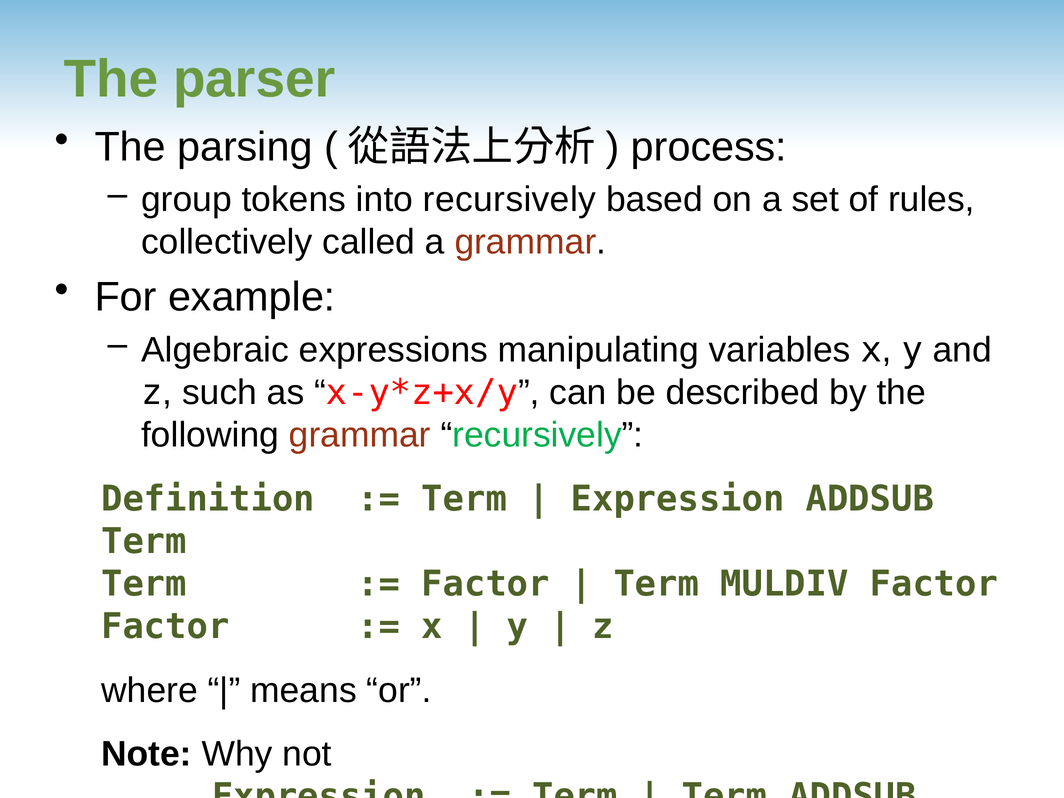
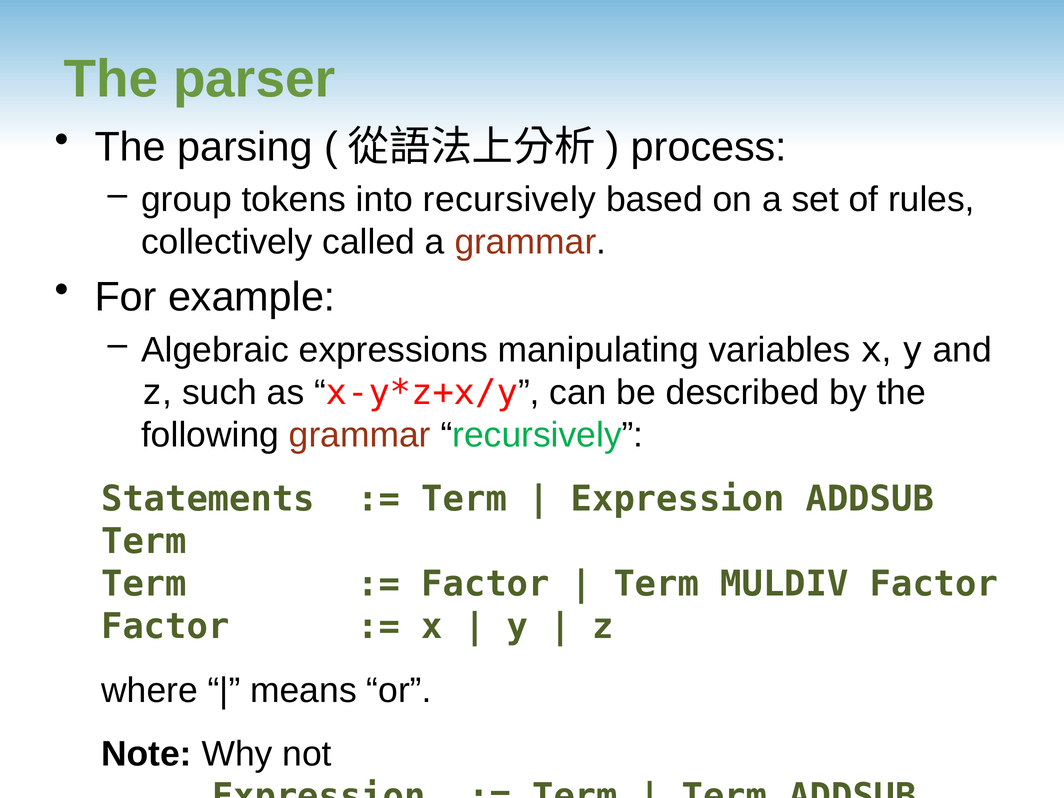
Definition: Definition -> Statements
